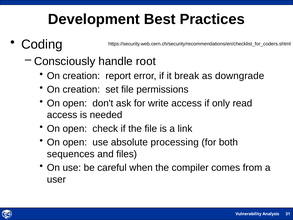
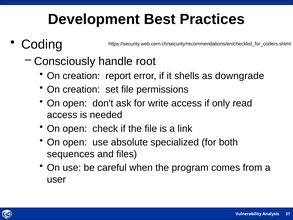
break: break -> shells
processing: processing -> specialized
compiler: compiler -> program
